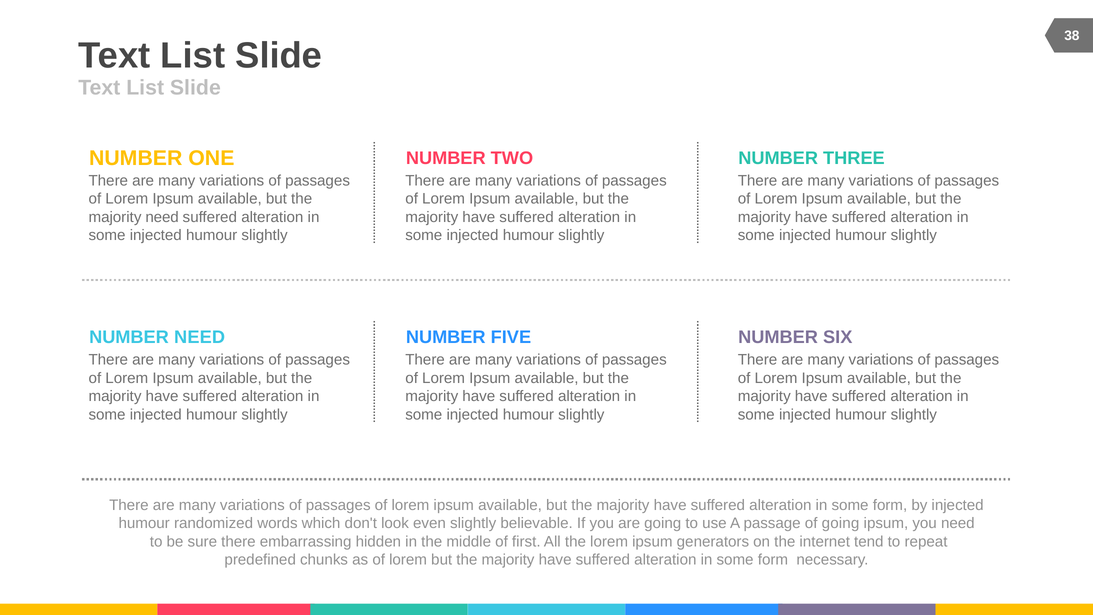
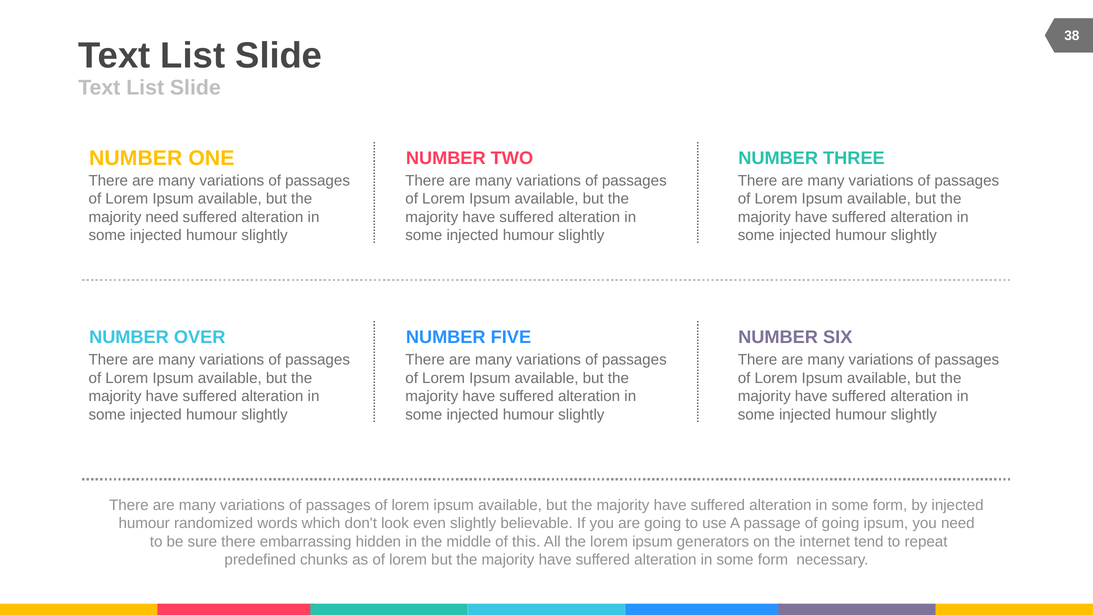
NUMBER NEED: NEED -> OVER
first: first -> this
